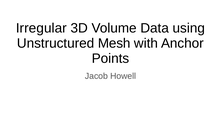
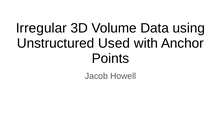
Mesh: Mesh -> Used
